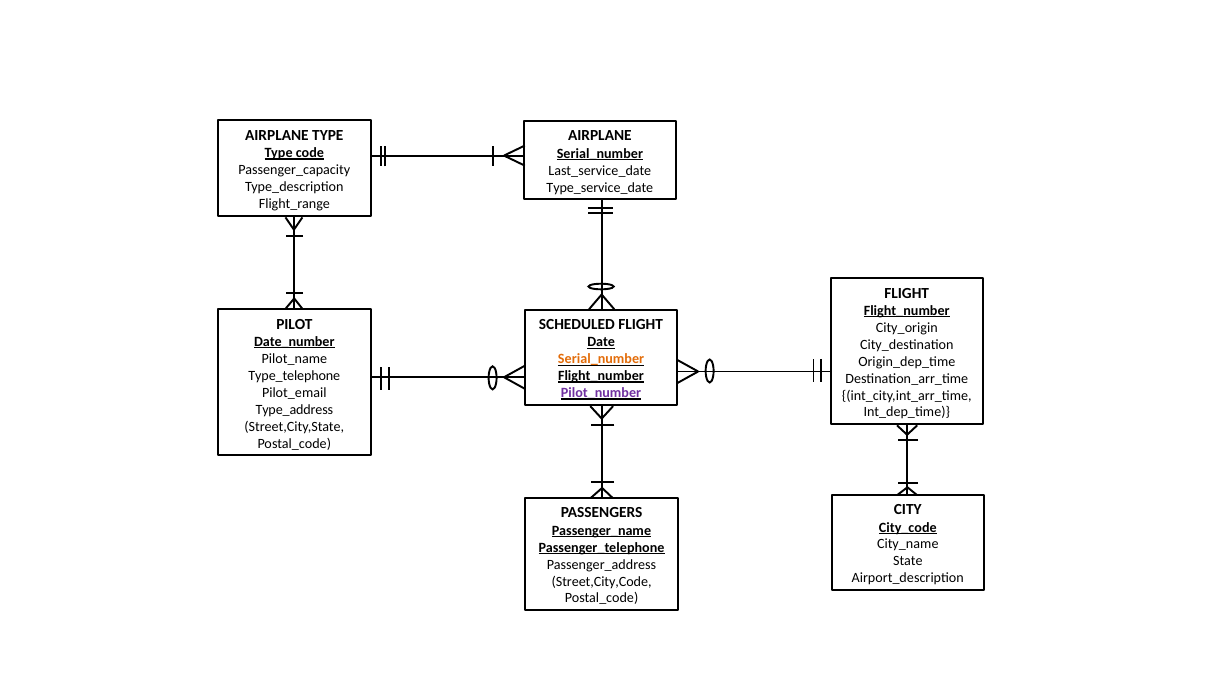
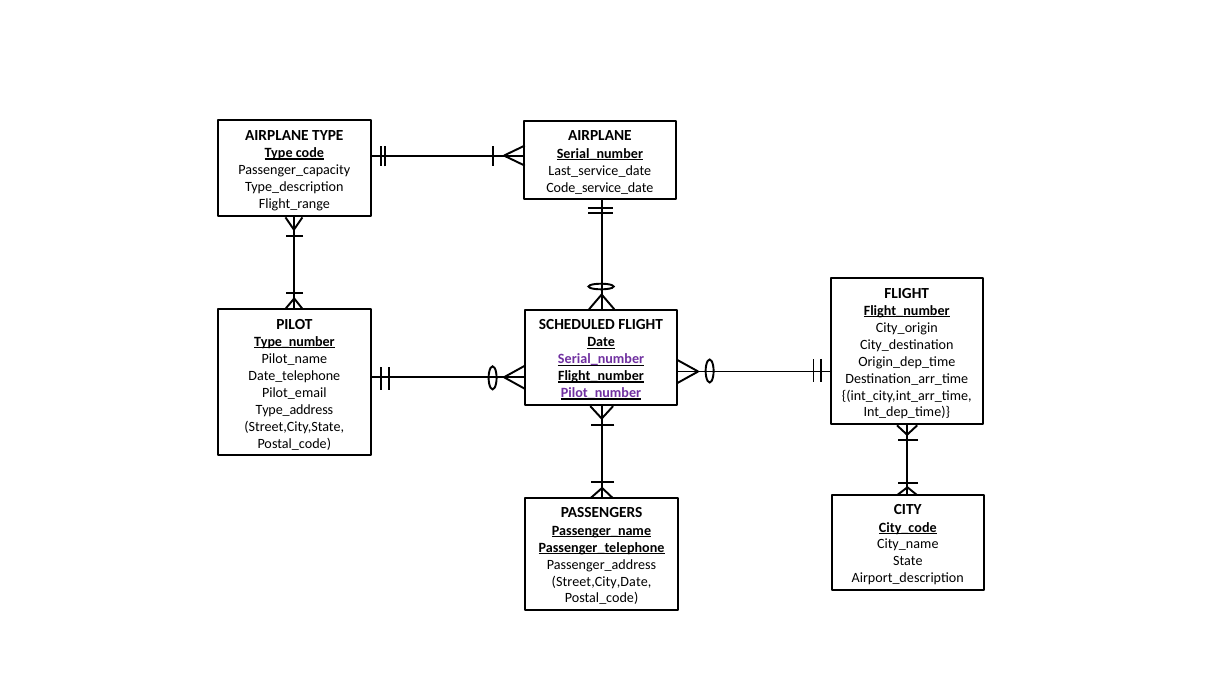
Type_service_date: Type_service_date -> Code_service_date
Date_number: Date_number -> Type_number
Serial_number at (601, 359) colour: orange -> purple
Type_telephone: Type_telephone -> Date_telephone
Street,City,Code: Street,City,Code -> Street,City,Date
